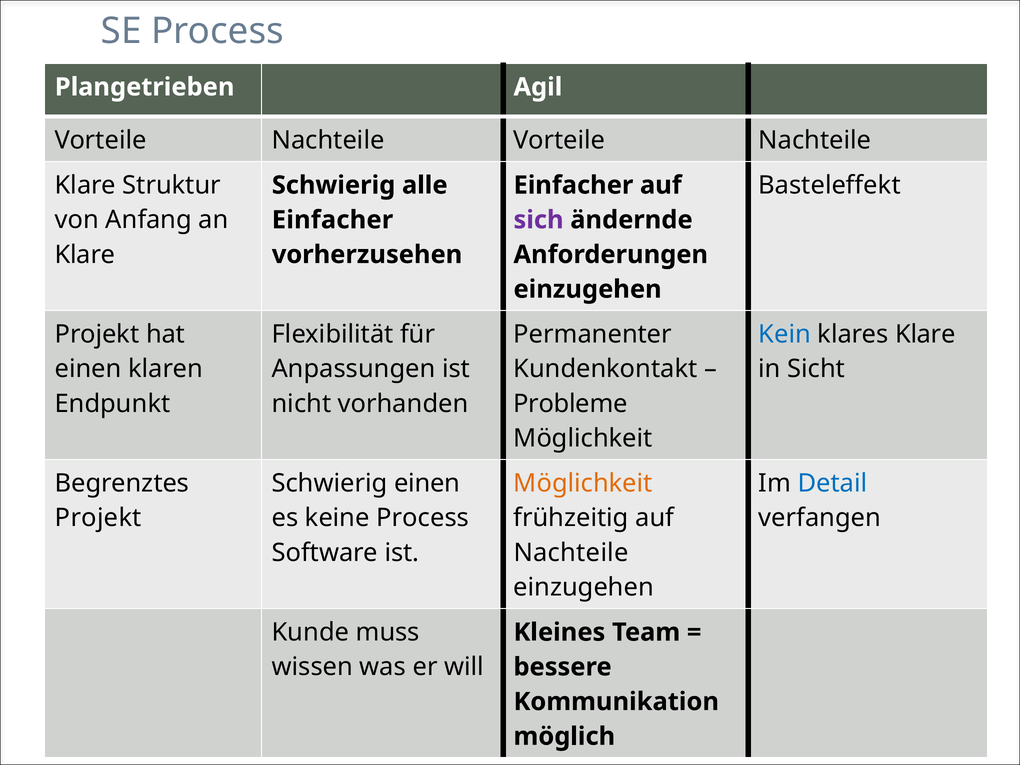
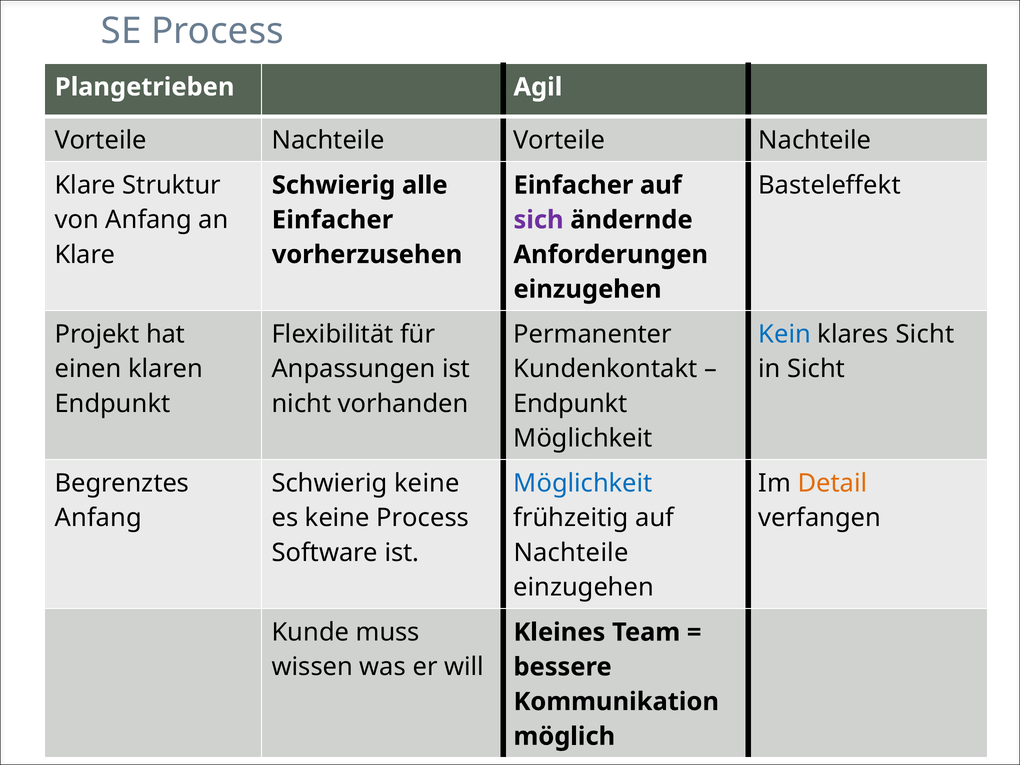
klares Klare: Klare -> Sicht
Probleme at (570, 404): Probleme -> Endpunkt
Schwierig einen: einen -> keine
Möglichkeit at (583, 483) colour: orange -> blue
Detail colour: blue -> orange
Projekt at (98, 518): Projekt -> Anfang
